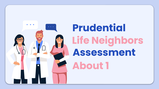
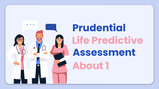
Neighbors: Neighbors -> Predictive
